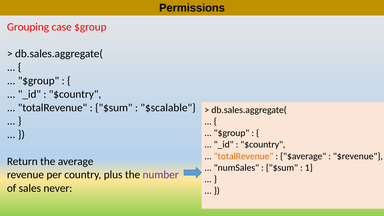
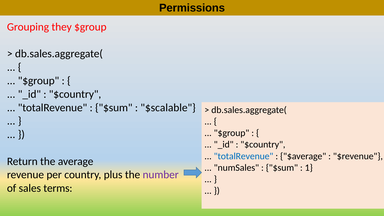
case: case -> they
totalRevenue at (244, 156) colour: orange -> blue
never: never -> terms
